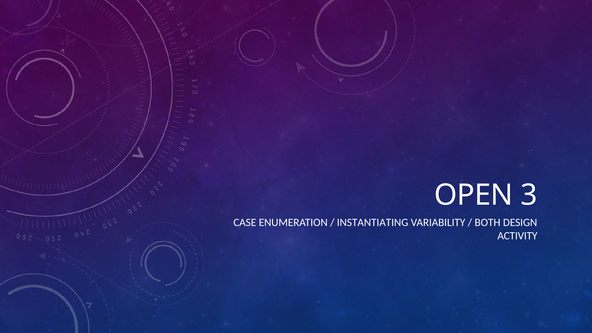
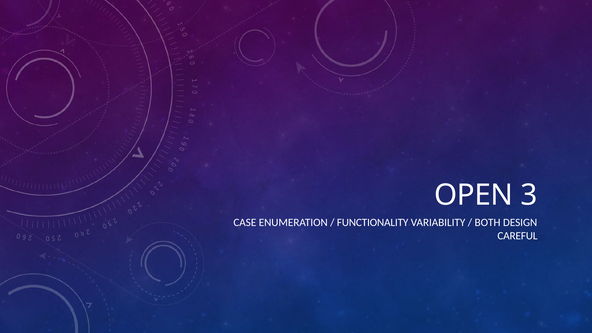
INSTANTIATING: INSTANTIATING -> FUNCTIONALITY
ACTIVITY: ACTIVITY -> CAREFUL
